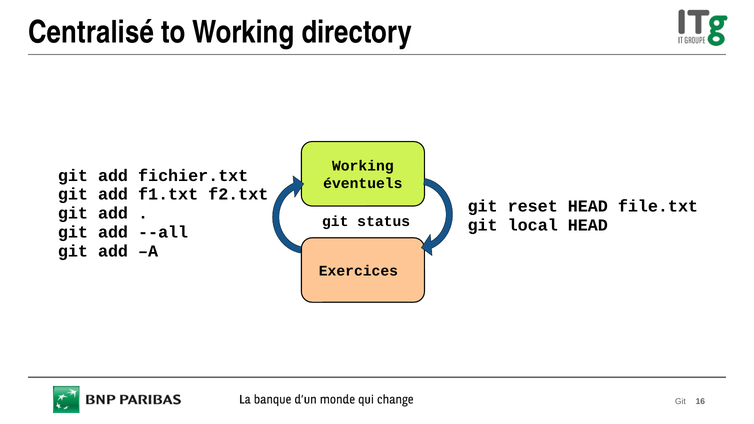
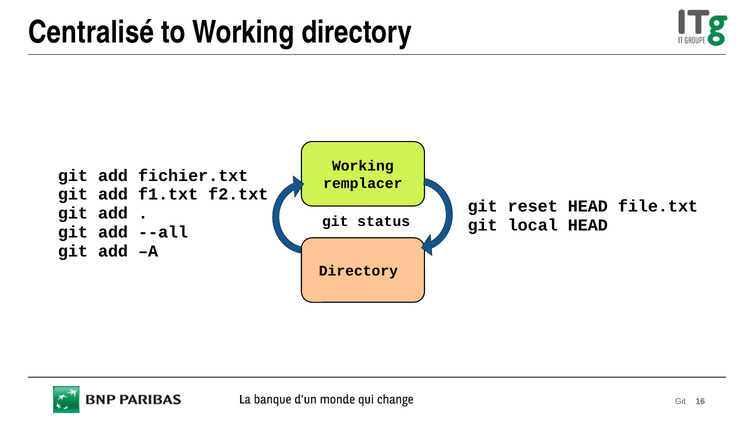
éventuels: éventuels -> remplacer
Exercices at (358, 271): Exercices -> Directory
